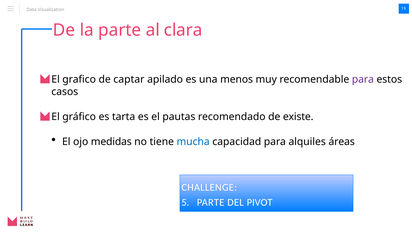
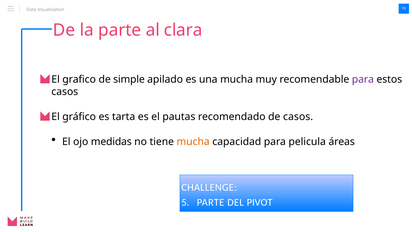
captar: captar -> simple
una menos: menos -> mucha
de existe: existe -> casos
mucha at (193, 142) colour: blue -> orange
alquiles: alquiles -> pelicula
